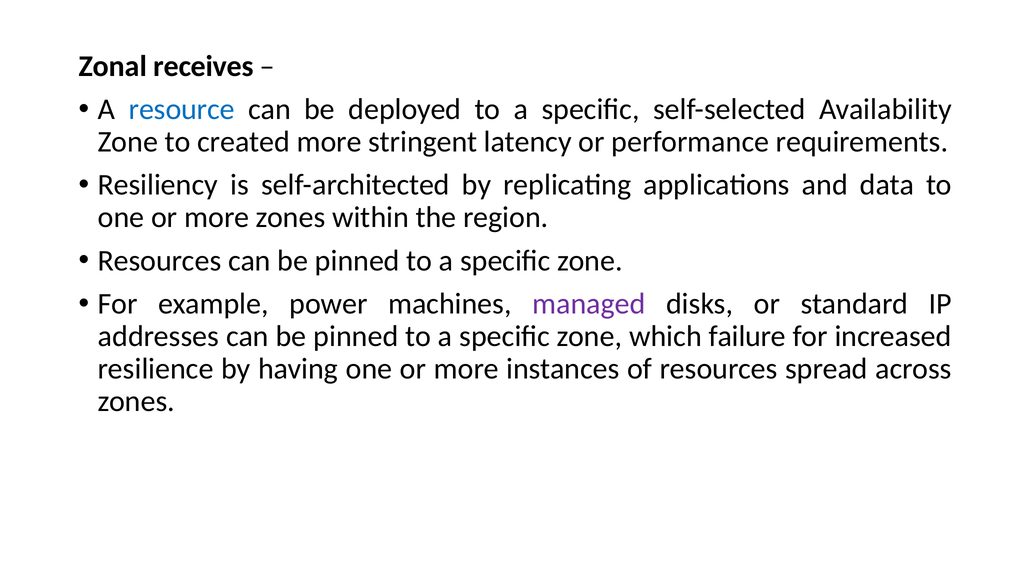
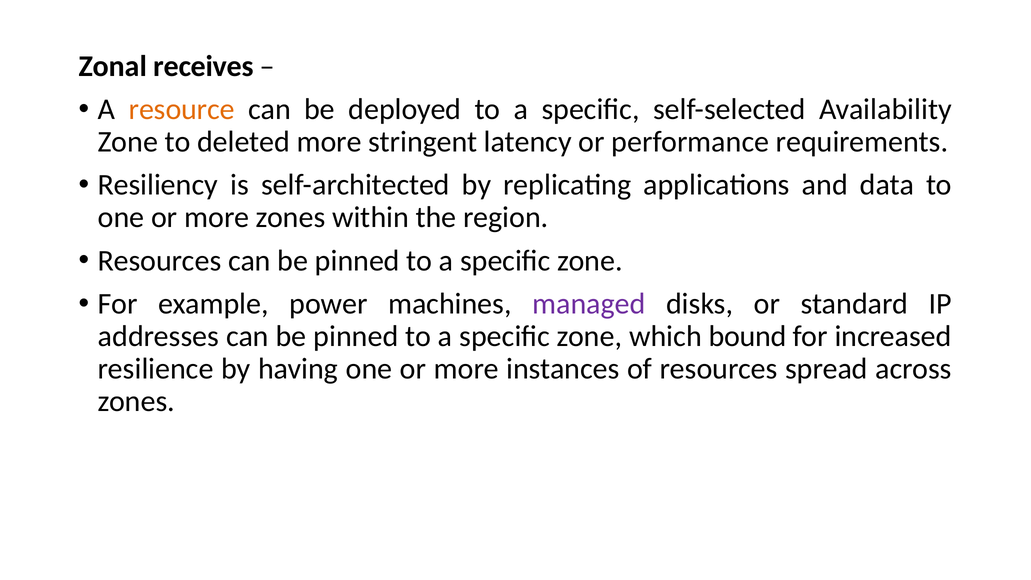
resource colour: blue -> orange
created: created -> deleted
failure: failure -> bound
